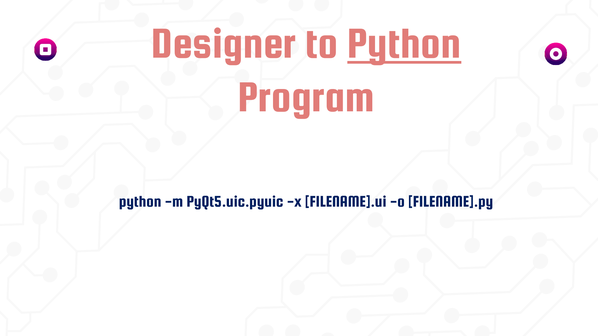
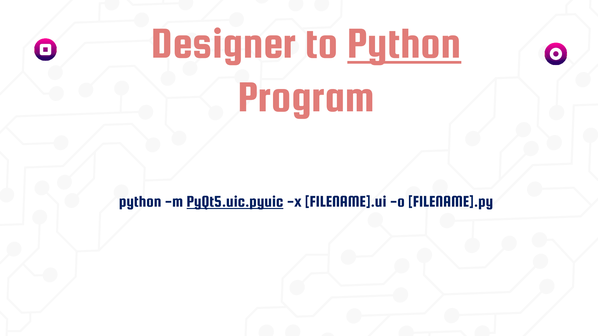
PyQt5.uic.pyuic underline: none -> present
